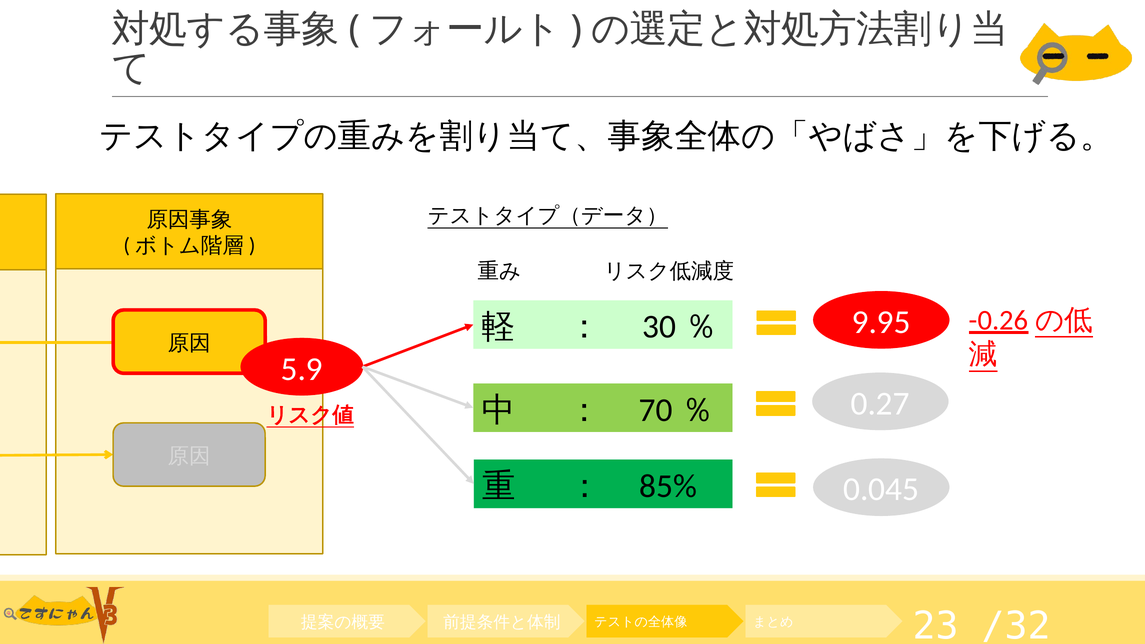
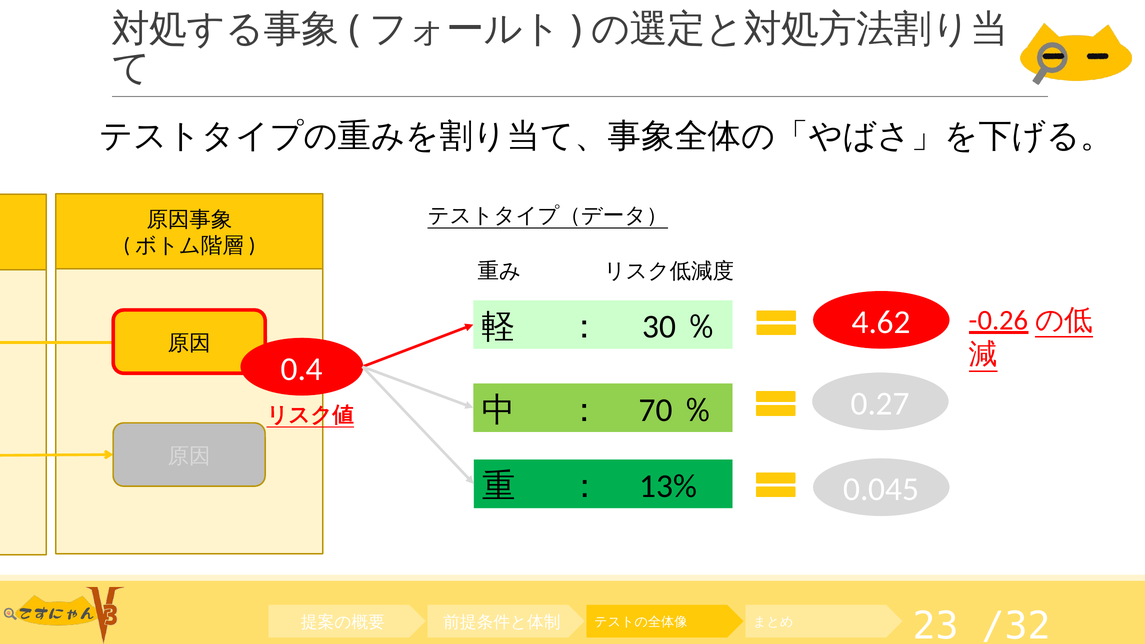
9.95: 9.95 -> 4.62
5.9: 5.9 -> 0.4
85%: 85% -> 13%
